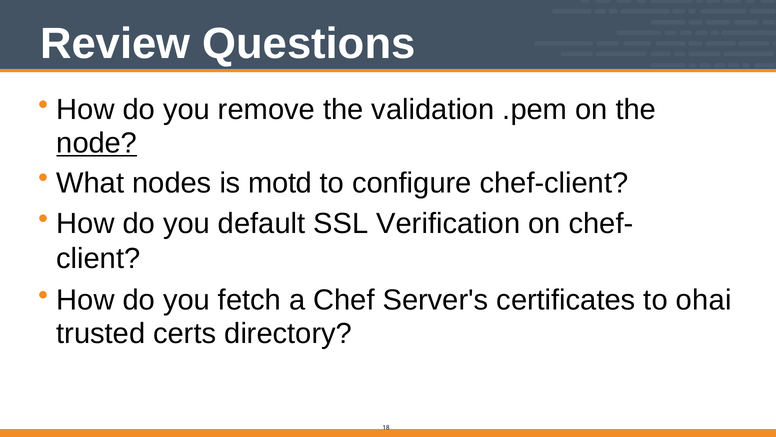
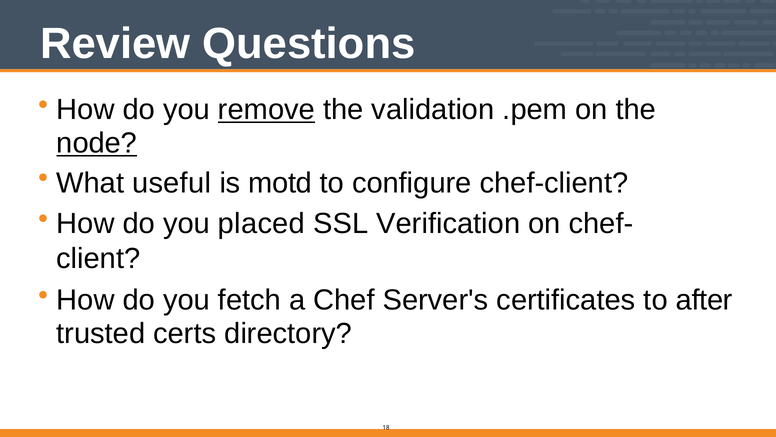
remove underline: none -> present
nodes: nodes -> useful
default: default -> placed
ohai: ohai -> after
